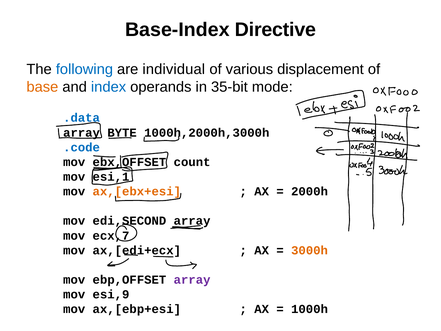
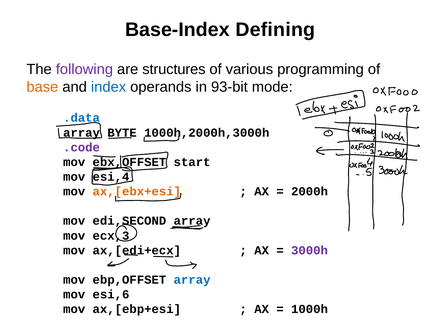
Directive: Directive -> Defining
following colour: blue -> purple
individual: individual -> structures
displacement: displacement -> programming
35-bit: 35-bit -> 93-bit
.code colour: blue -> purple
count: count -> start
esi,1: esi,1 -> esi,4
ecx,7: ecx,7 -> ecx,3
3000h colour: orange -> purple
array at (192, 280) colour: purple -> blue
esi,9: esi,9 -> esi,6
